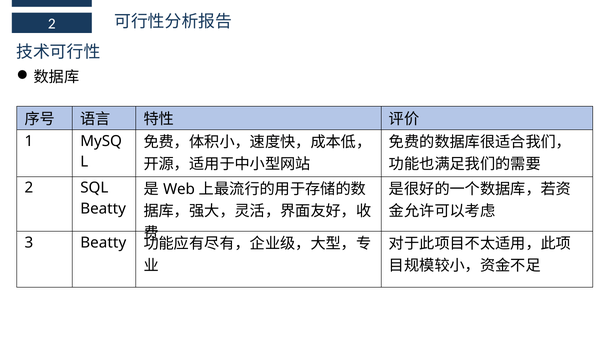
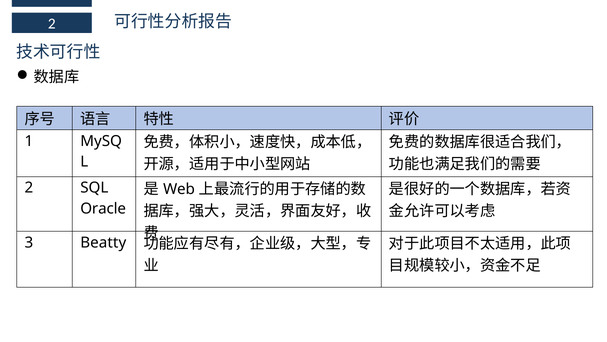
Beatty at (103, 208): Beatty -> Oracle
